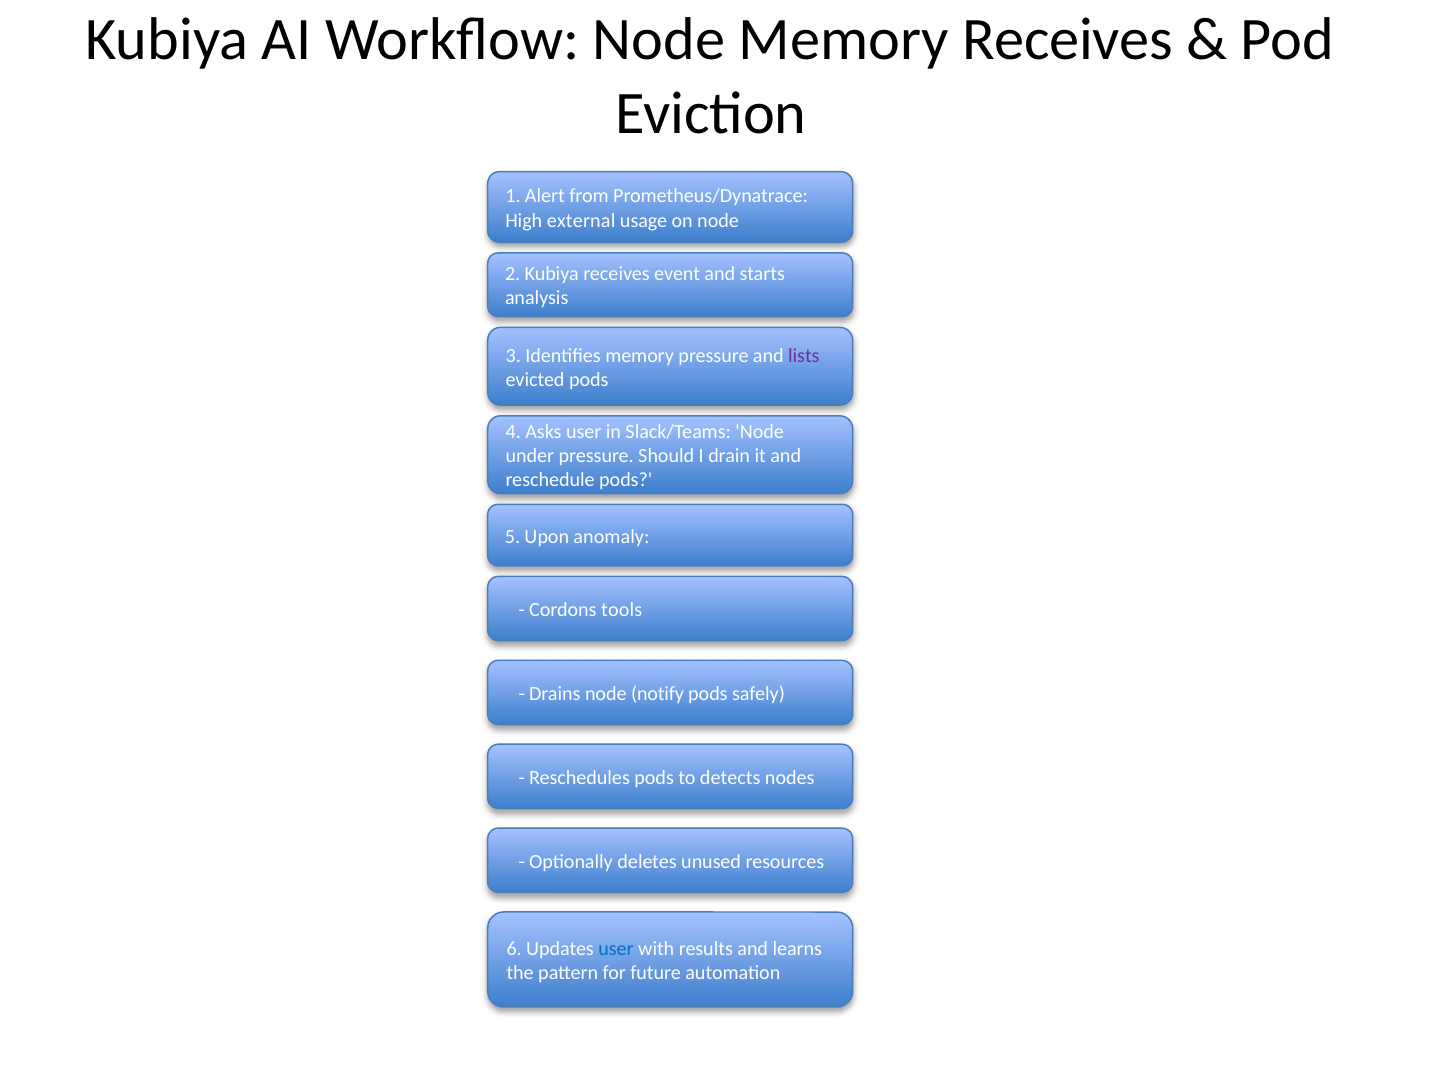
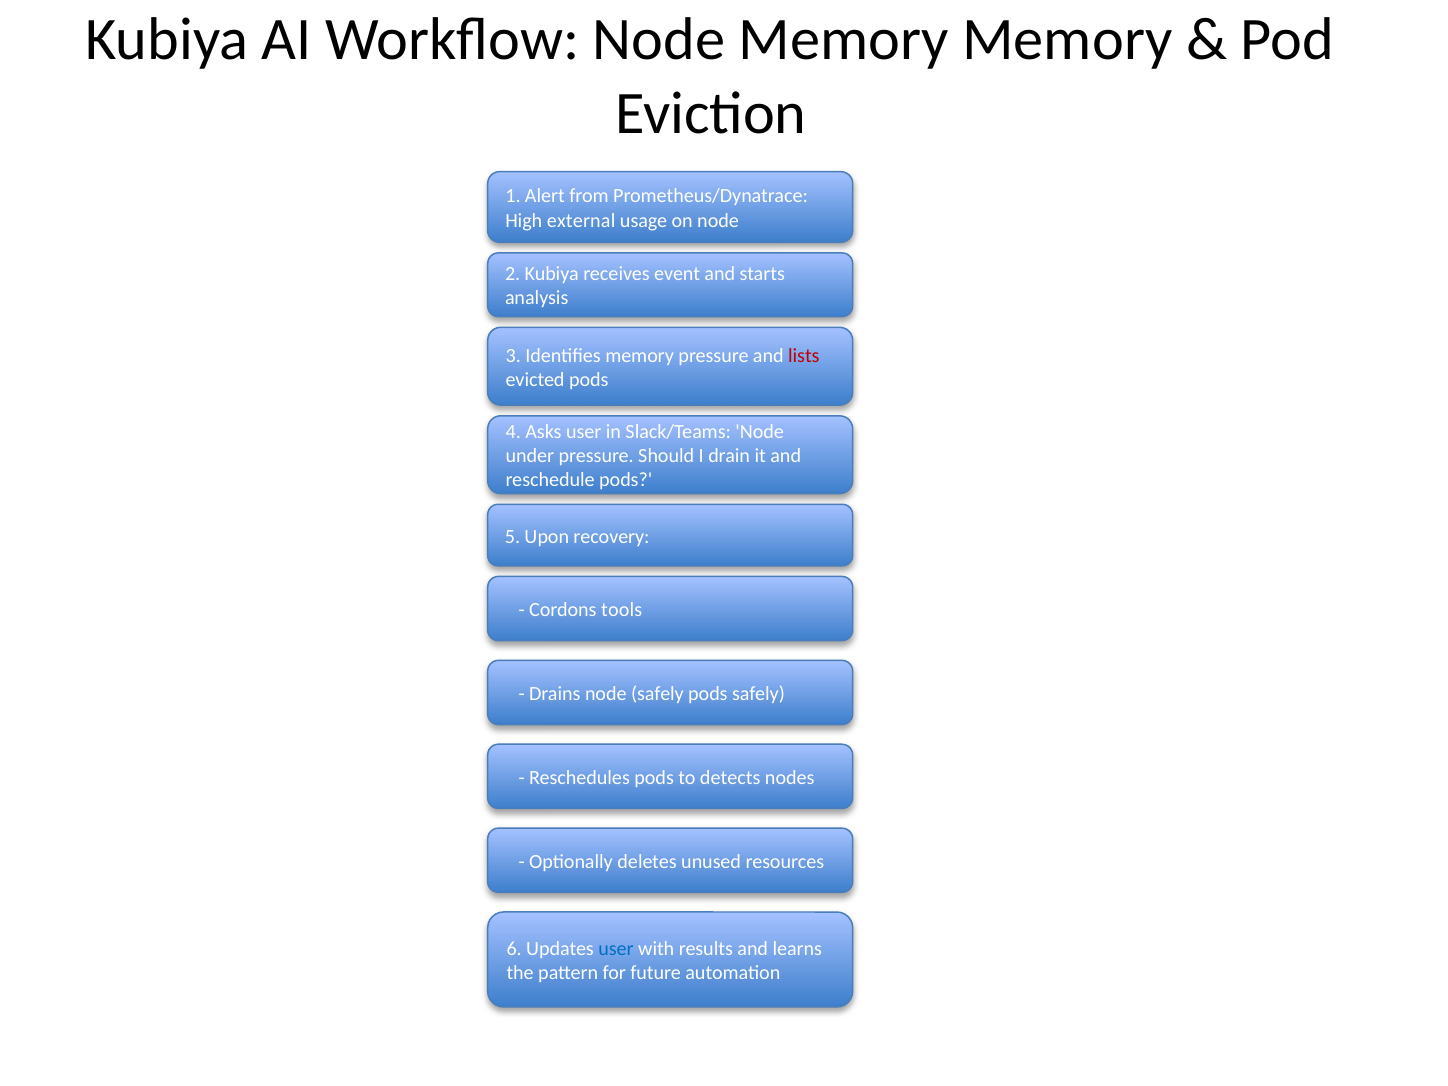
Memory Receives: Receives -> Memory
lists colour: purple -> red
anomaly: anomaly -> recovery
node notify: notify -> safely
